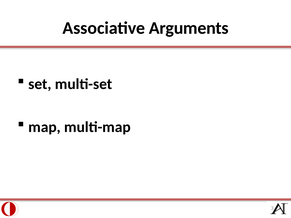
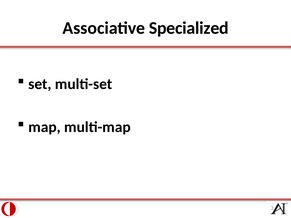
Arguments: Arguments -> Specialized
